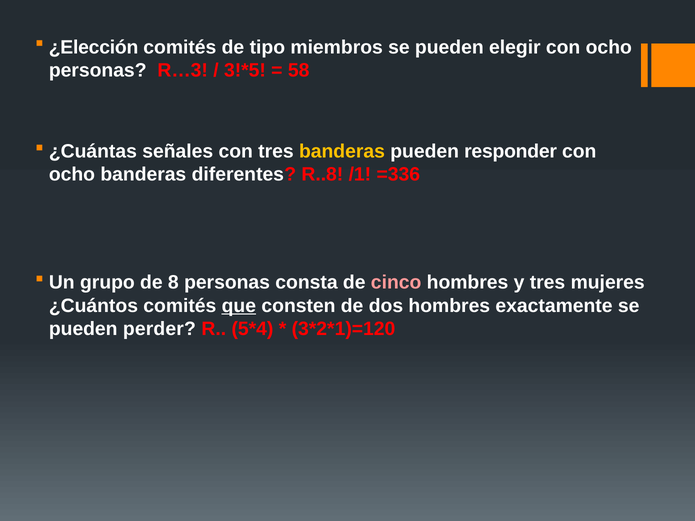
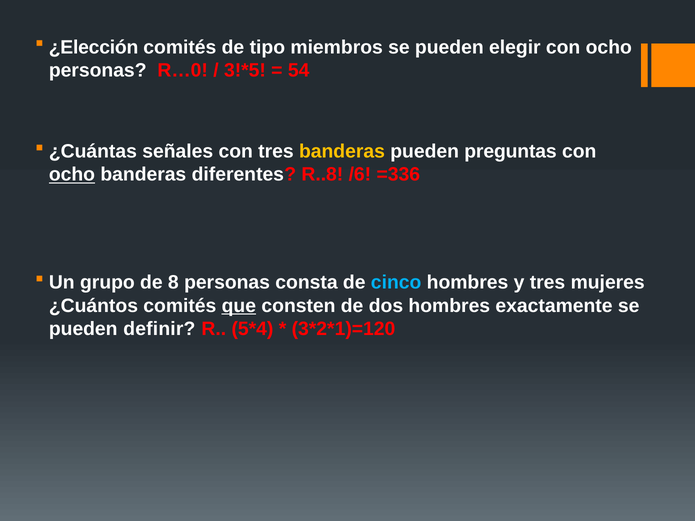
R…3: R…3 -> R…0
58: 58 -> 54
responder: responder -> preguntas
ocho at (72, 175) underline: none -> present
/1: /1 -> /6
cinco colour: pink -> light blue
perder: perder -> definir
